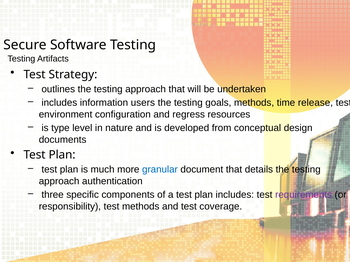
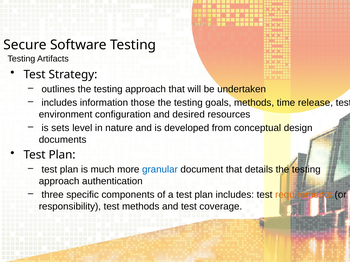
users: users -> those
regress: regress -> desired
type: type -> sets
requirements colour: purple -> orange
